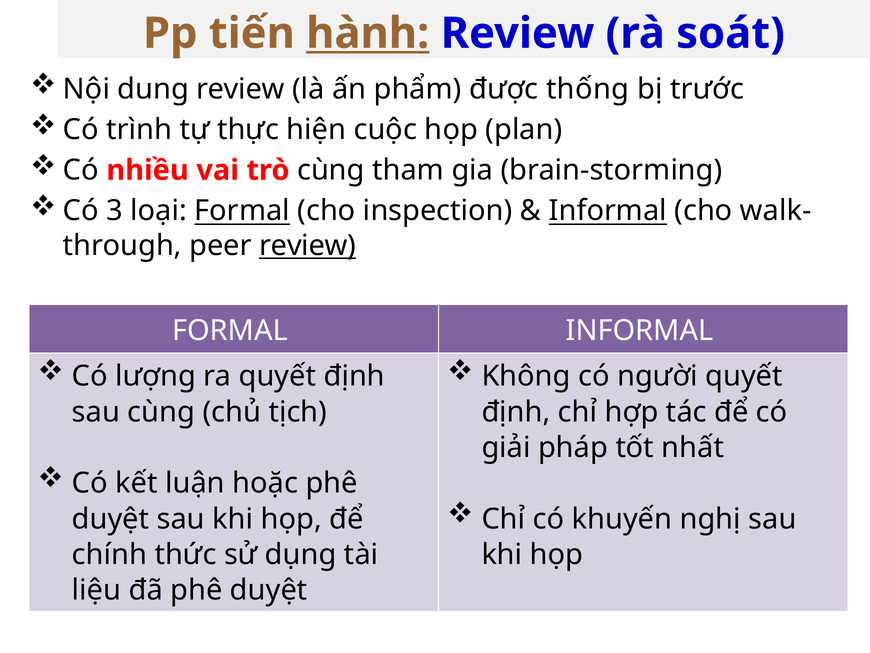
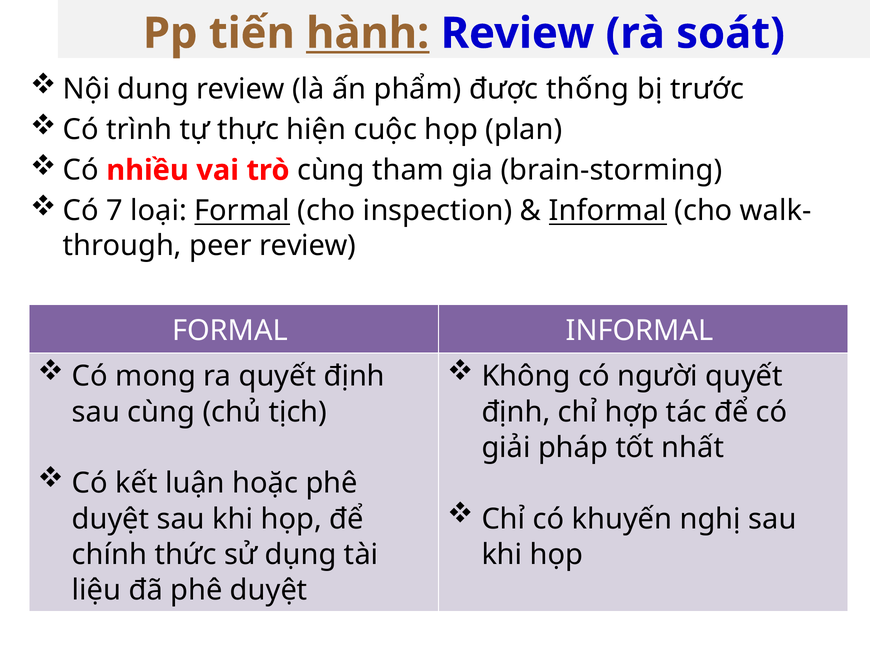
3: 3 -> 7
review at (308, 246) underline: present -> none
lượng: lượng -> mong
